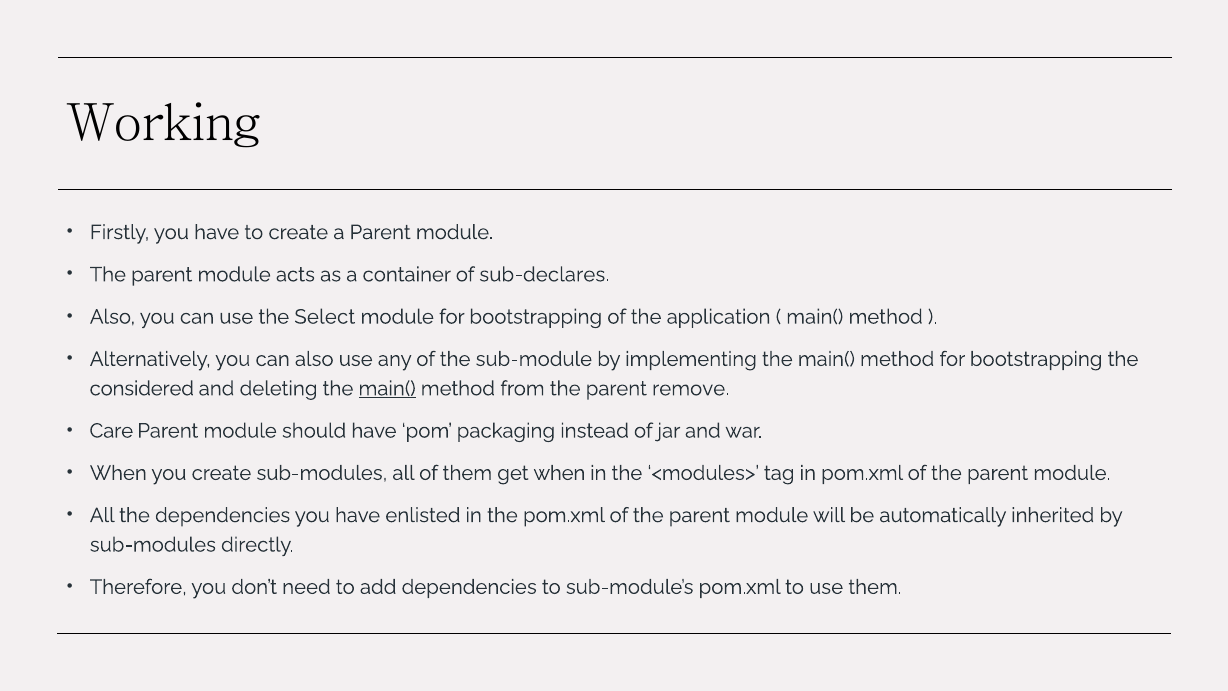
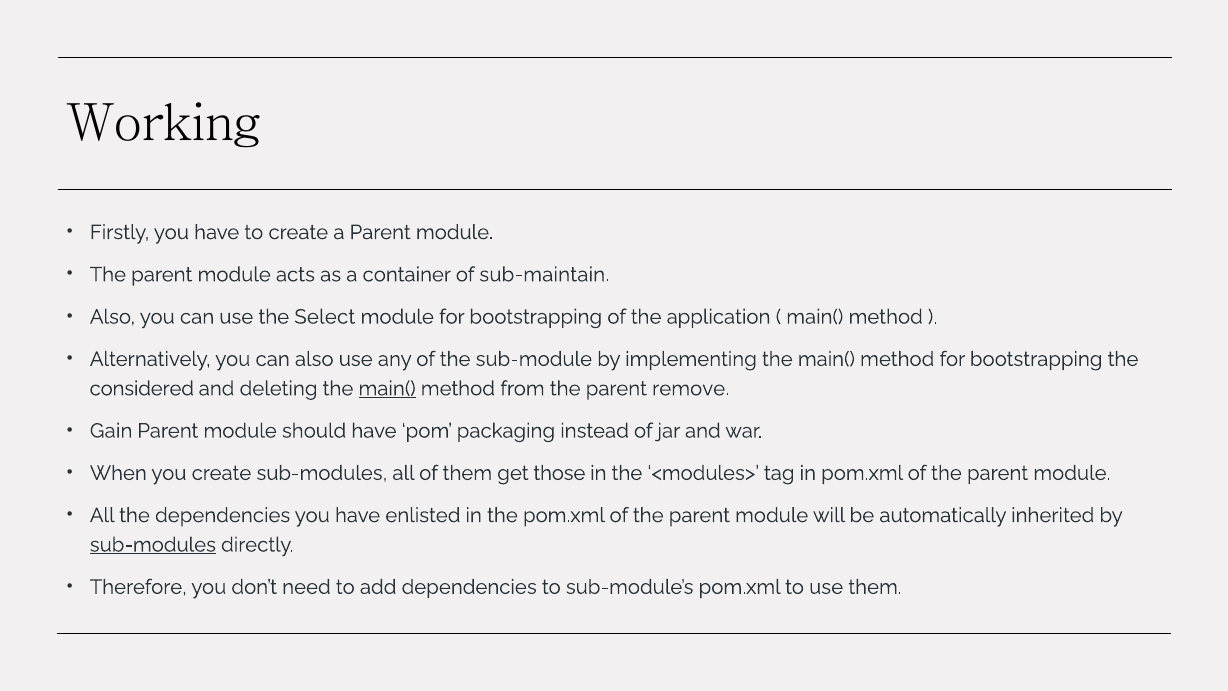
sub-declares: sub-declares -> sub-maintain
Care: Care -> Gain
get when: when -> those
sub-modules at (153, 545) underline: none -> present
